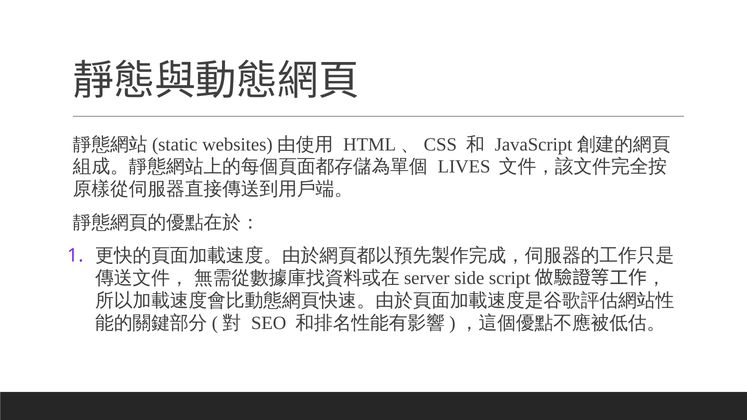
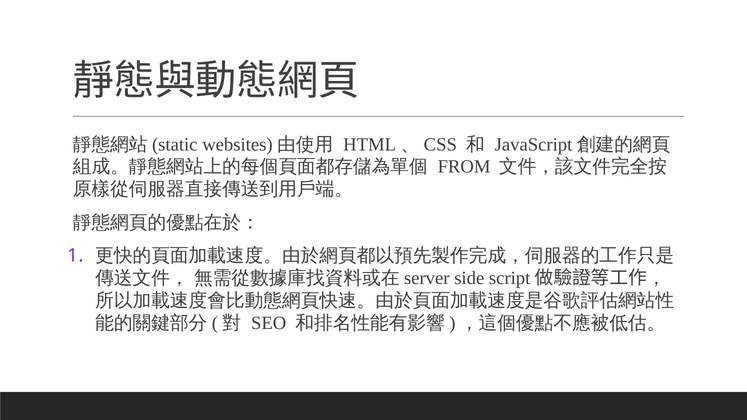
LIVES: LIVES -> FROM
